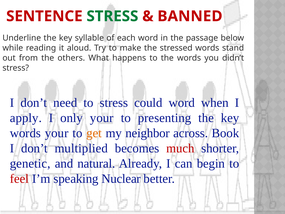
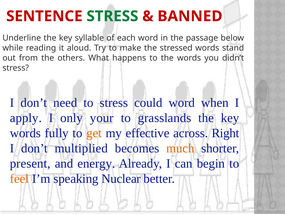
presenting: presenting -> grasslands
words your: your -> fully
neighbor: neighbor -> effective
Book: Book -> Right
much colour: red -> orange
genetic: genetic -> present
natural: natural -> energy
feel colour: red -> orange
